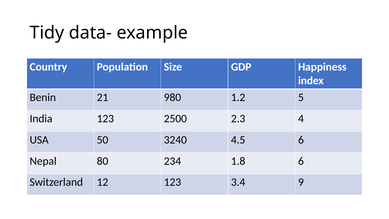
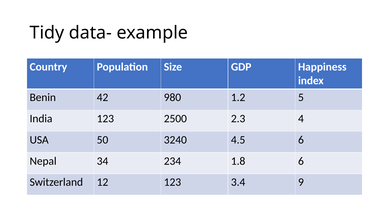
21: 21 -> 42
80: 80 -> 34
